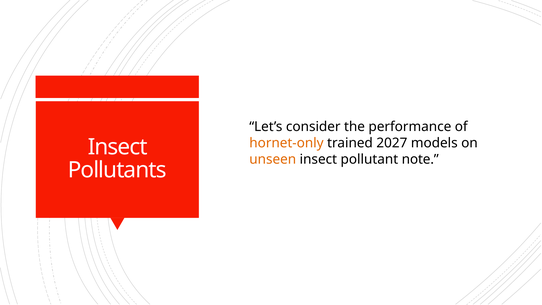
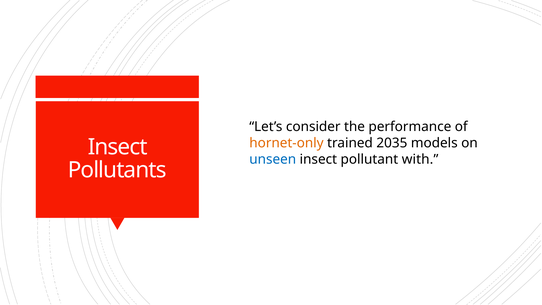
2027: 2027 -> 2035
unseen colour: orange -> blue
note: note -> with
